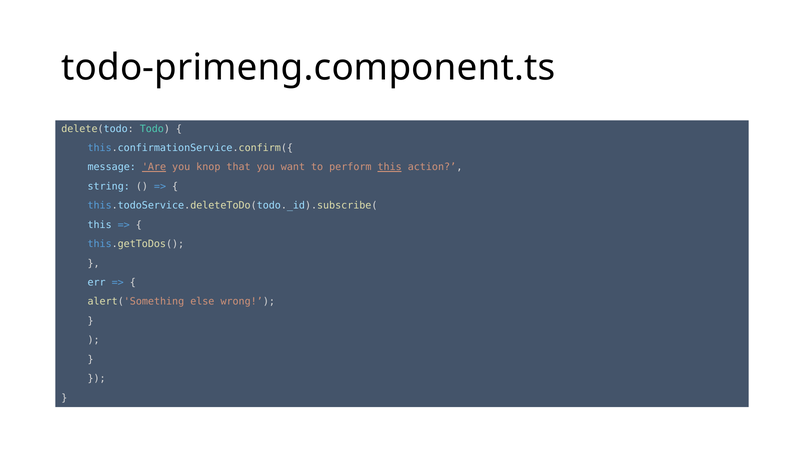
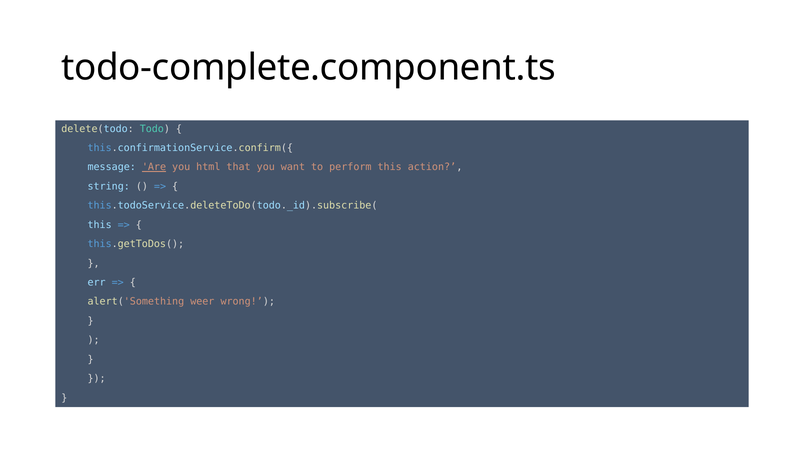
todo-primeng.component.ts: todo-primeng.component.ts -> todo-complete.component.ts
knop: knop -> html
this at (390, 167) underline: present -> none
else: else -> weer
